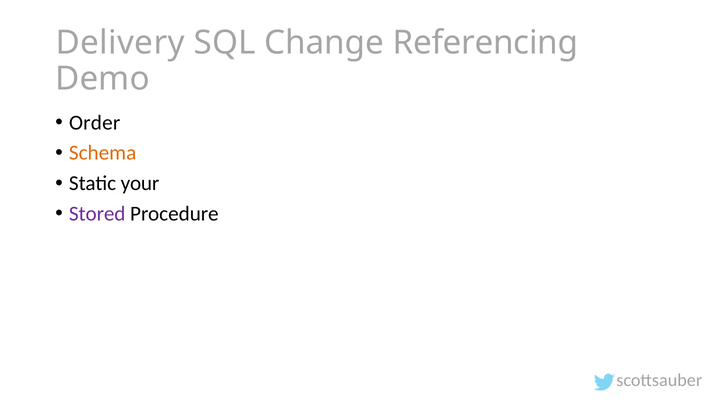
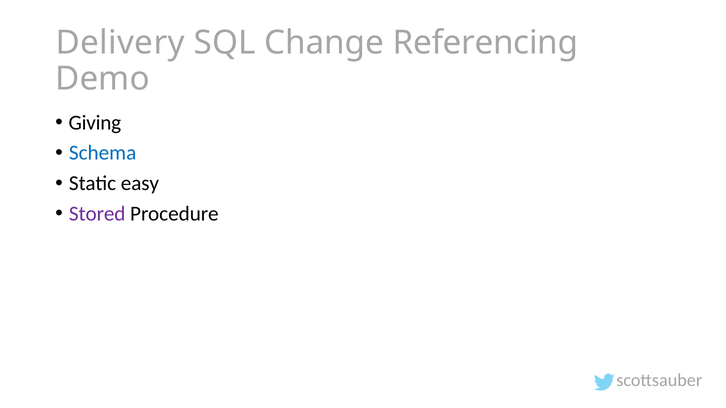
Order: Order -> Giving
Schema colour: orange -> blue
your: your -> easy
